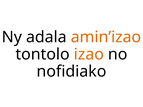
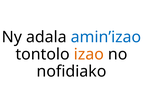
amin’izao colour: orange -> blue
